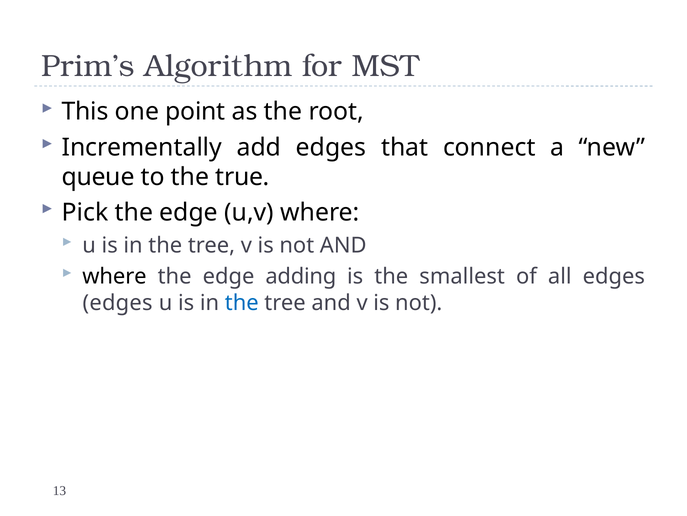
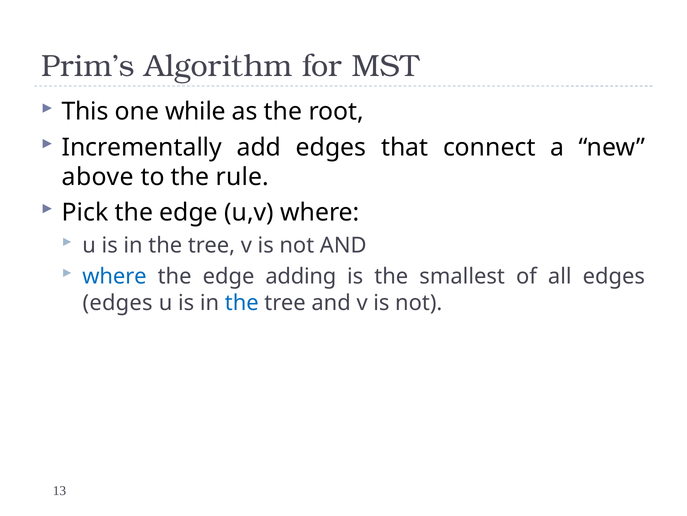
point: point -> while
queue: queue -> above
true: true -> rule
where at (114, 276) colour: black -> blue
